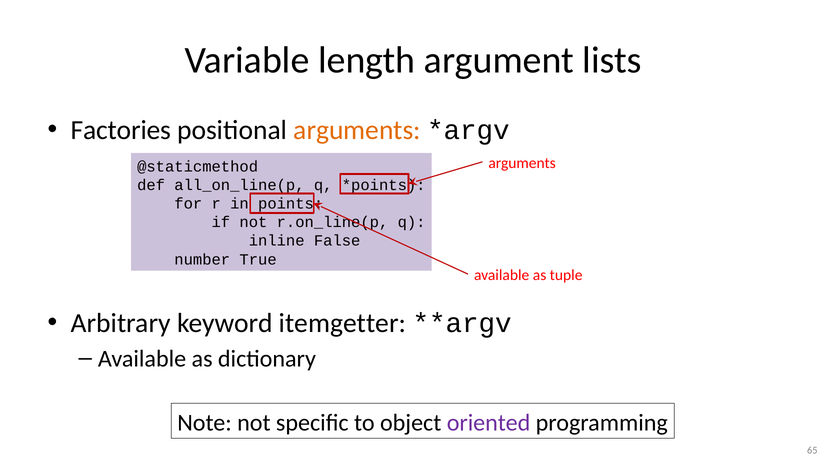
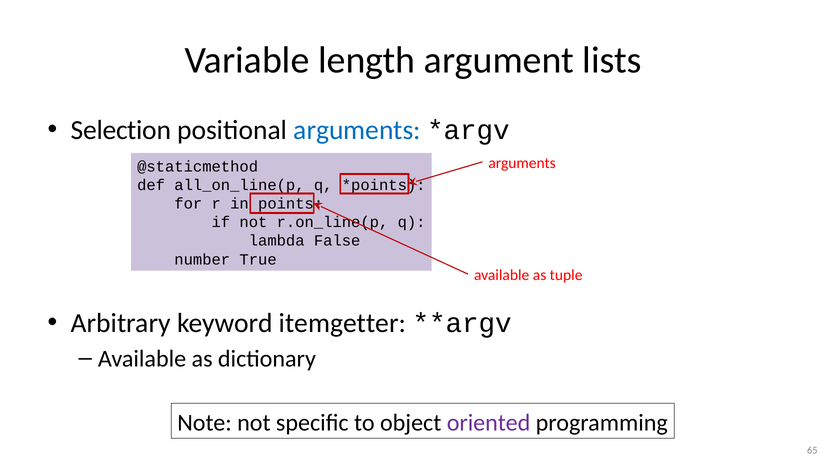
Factories: Factories -> Selection
arguments at (357, 130) colour: orange -> blue
inline: inline -> lambda
